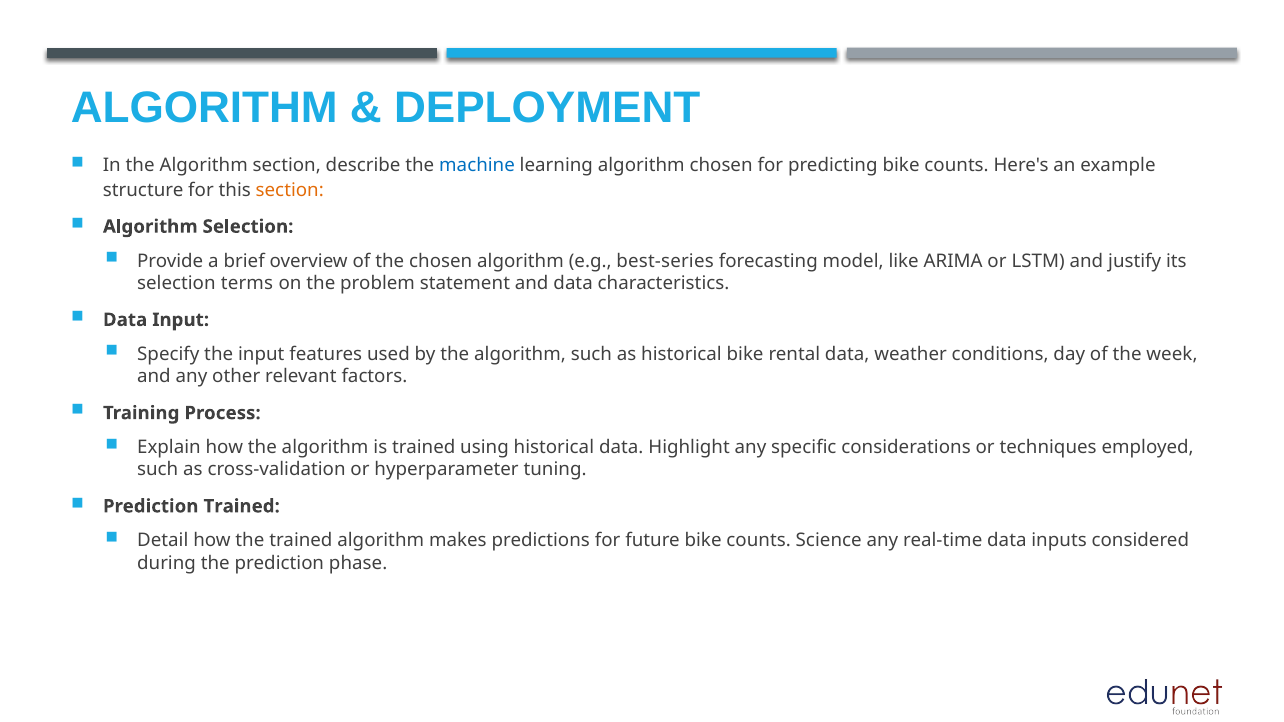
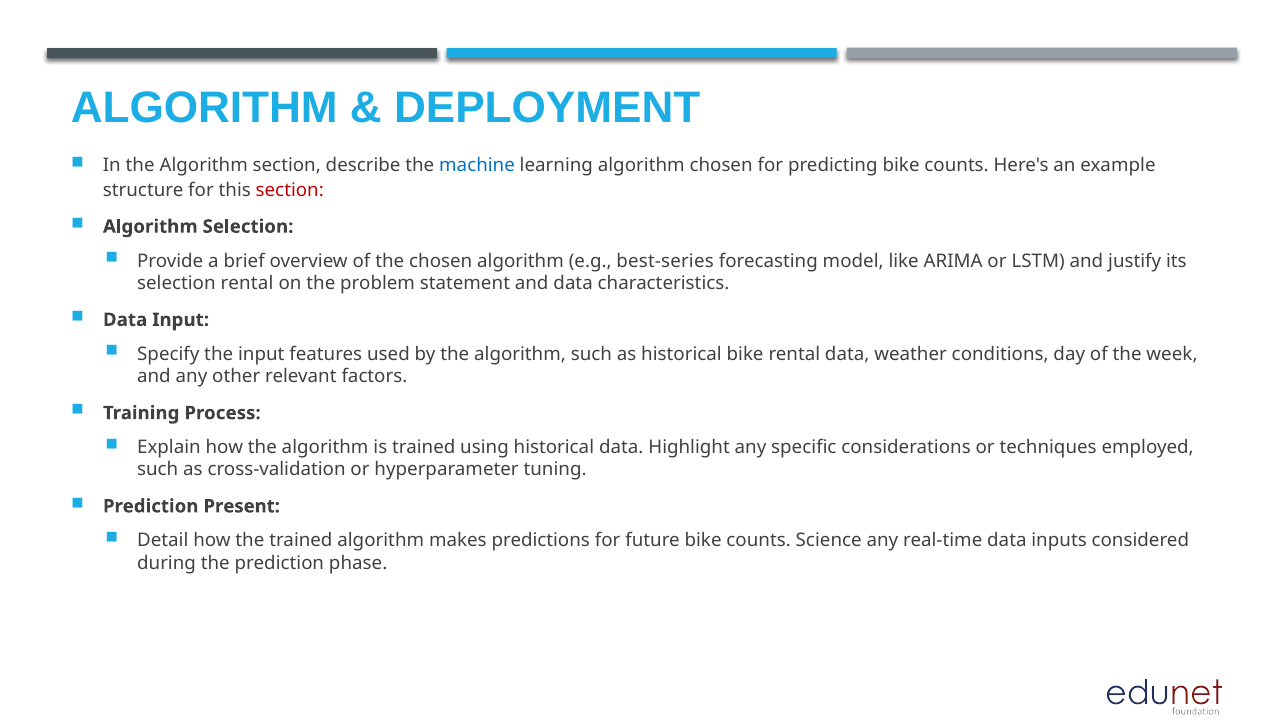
section at (290, 190) colour: orange -> red
selection terms: terms -> rental
Prediction Trained: Trained -> Present
